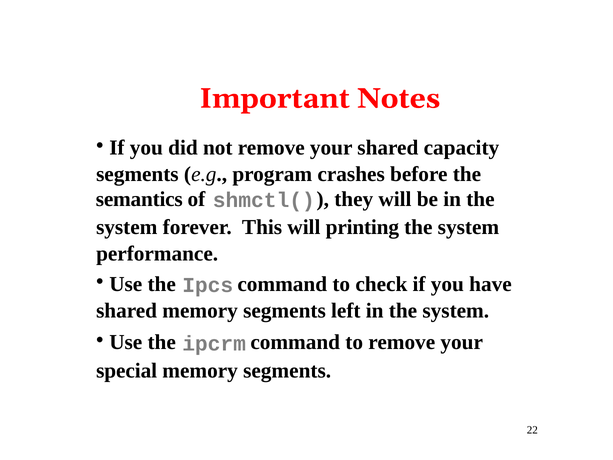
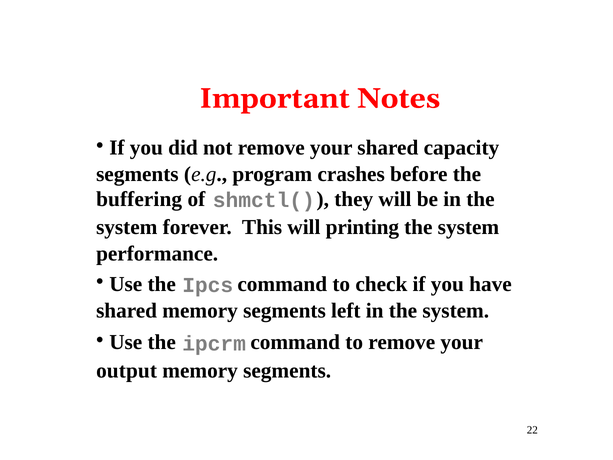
semantics: semantics -> buffering
special: special -> output
